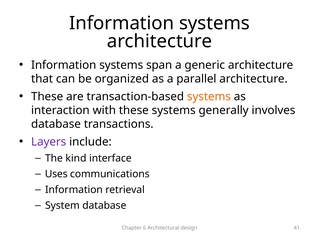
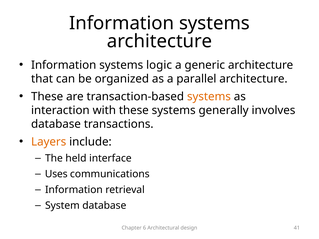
span: span -> logic
Layers colour: purple -> orange
kind: kind -> held
